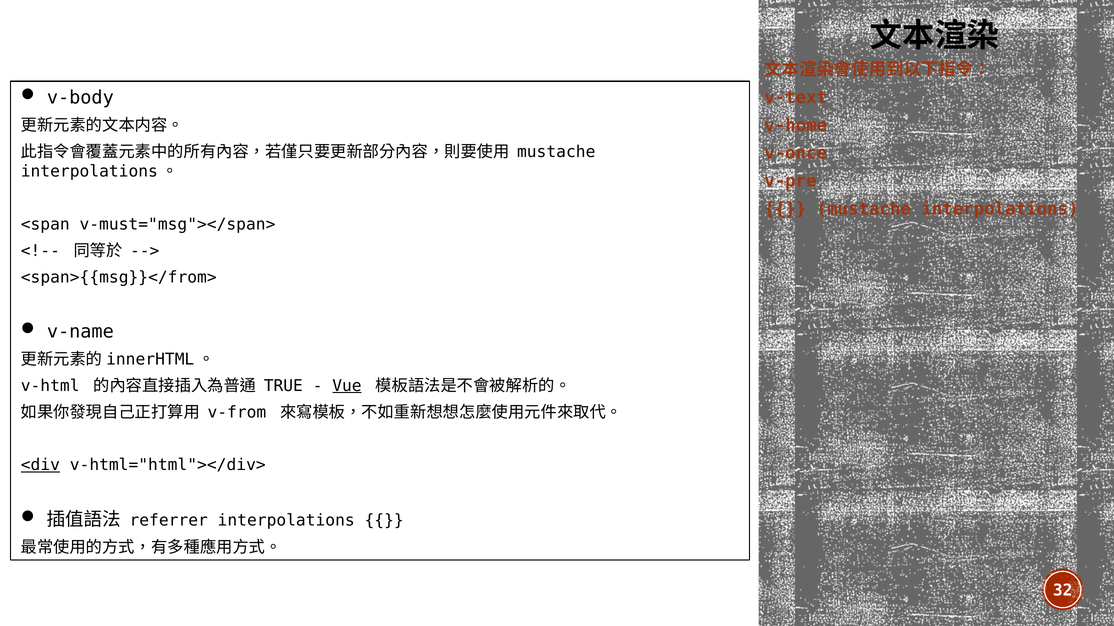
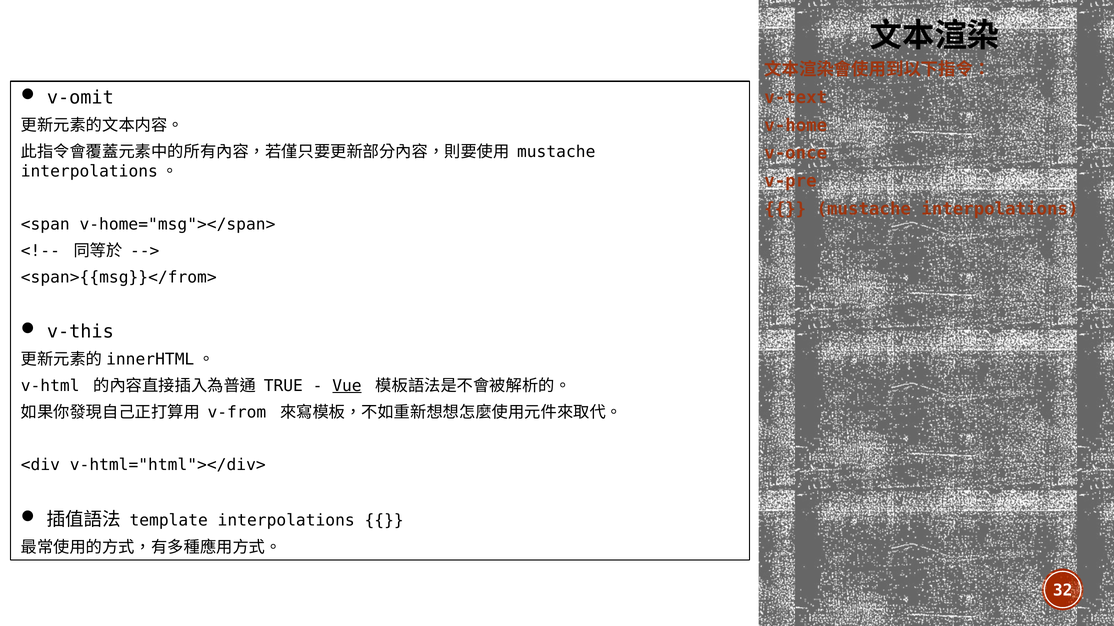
v-body: v-body -> v-omit
v-must="msg"></span>: v-must="msg"></span> -> v-home="msg"></span>
v-name: v-name -> v-this
<div underline: present -> none
referrer: referrer -> template
